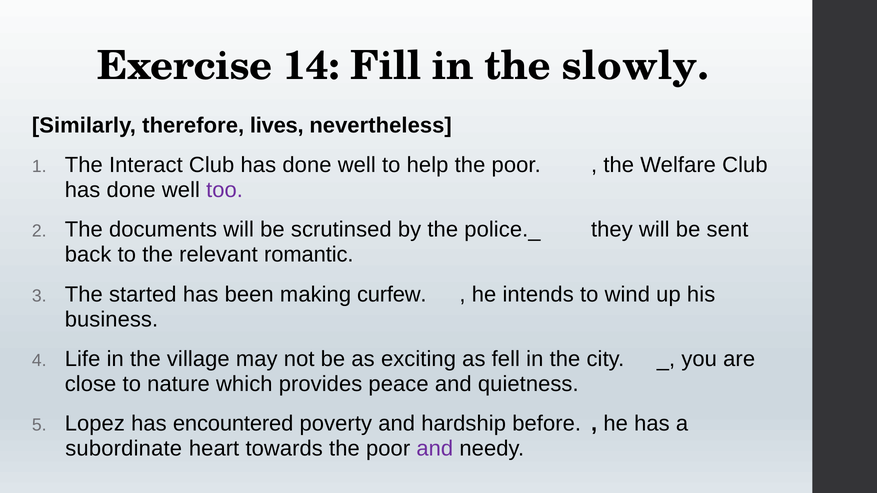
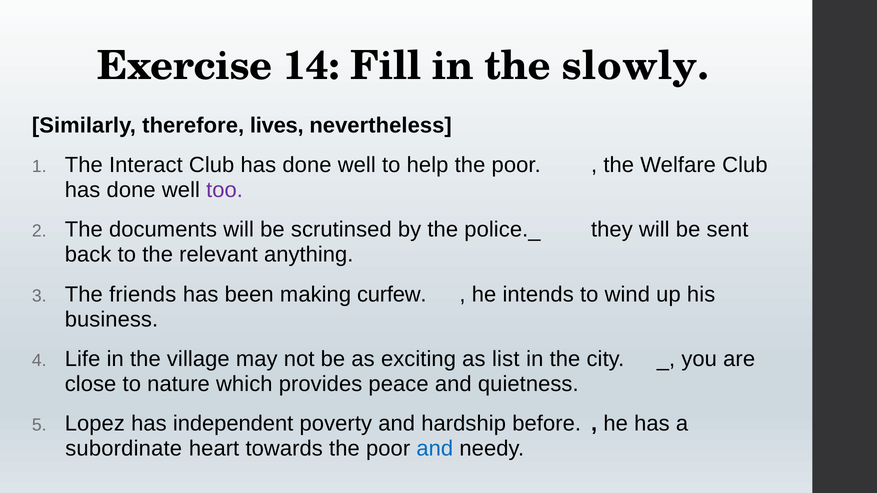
romantic: romantic -> anything
started: started -> friends
fell: fell -> list
encountered: encountered -> independent
and at (435, 449) colour: purple -> blue
